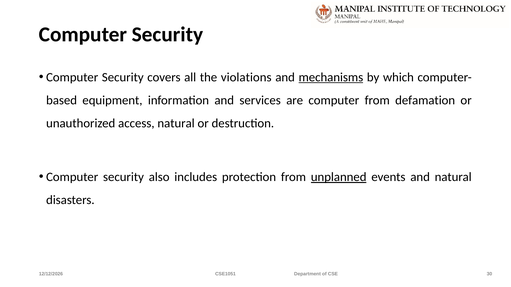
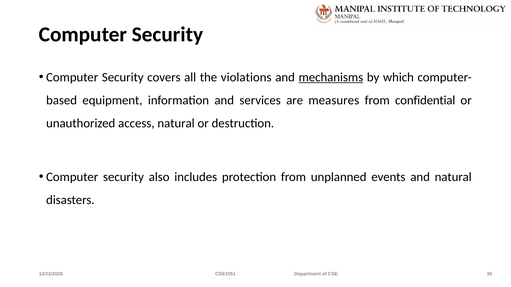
are computer: computer -> measures
defamation: defamation -> confidential
unplanned underline: present -> none
